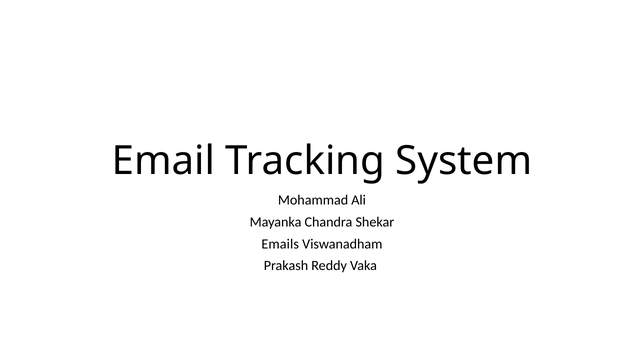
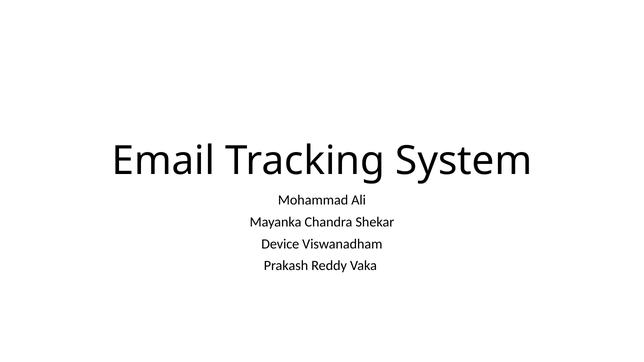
Emails: Emails -> Device
